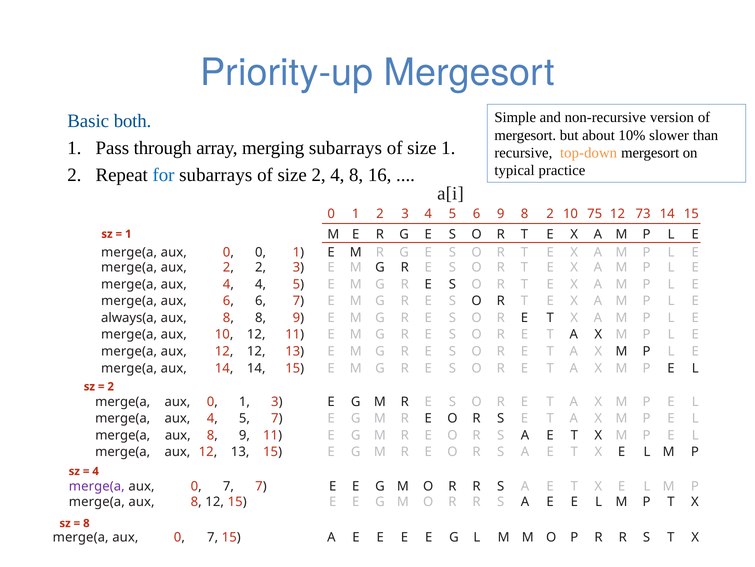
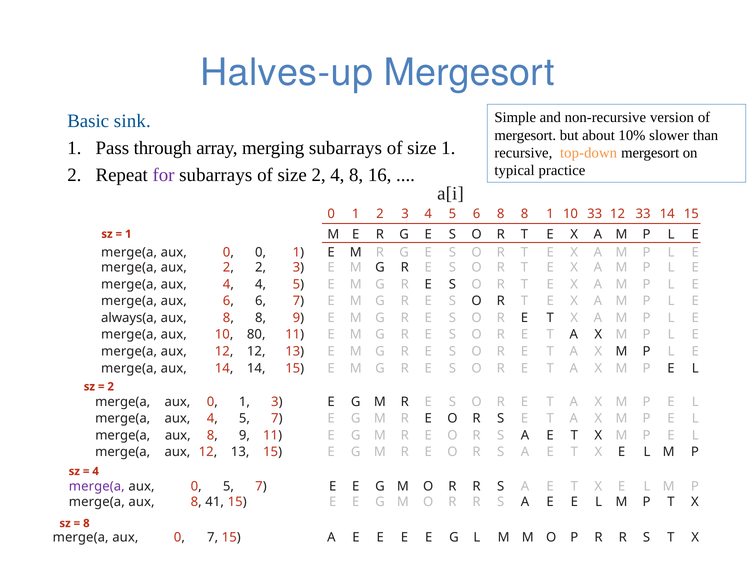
Priority-up: Priority-up -> Halves-up
both: both -> sink
for colour: blue -> purple
6 9: 9 -> 8
8 2: 2 -> 1
10 75: 75 -> 33
12 73: 73 -> 33
10 12: 12 -> 80
aux 0 7: 7 -> 5
8 12: 12 -> 41
